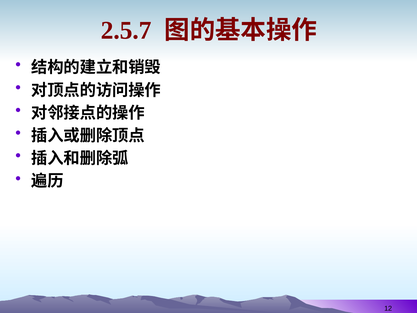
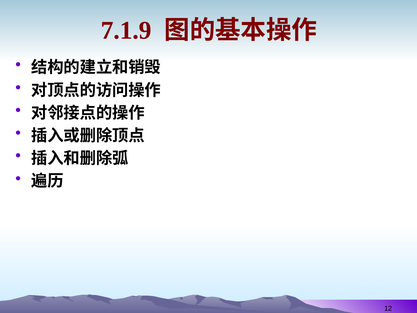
2.5.7: 2.5.7 -> 7.1.9
